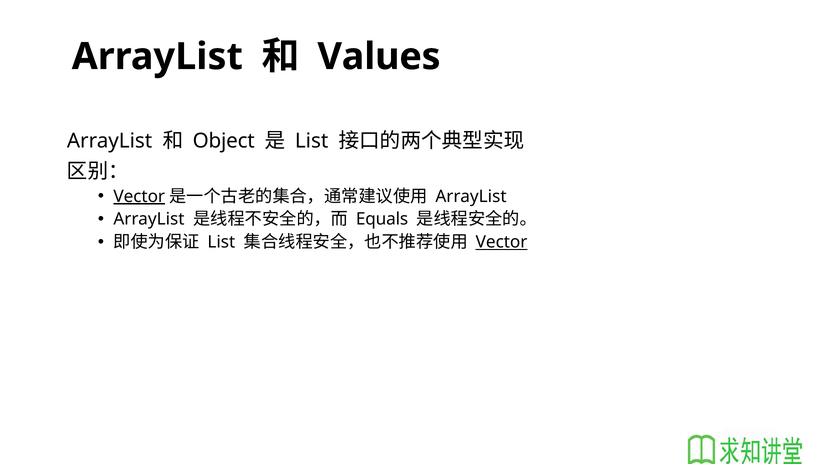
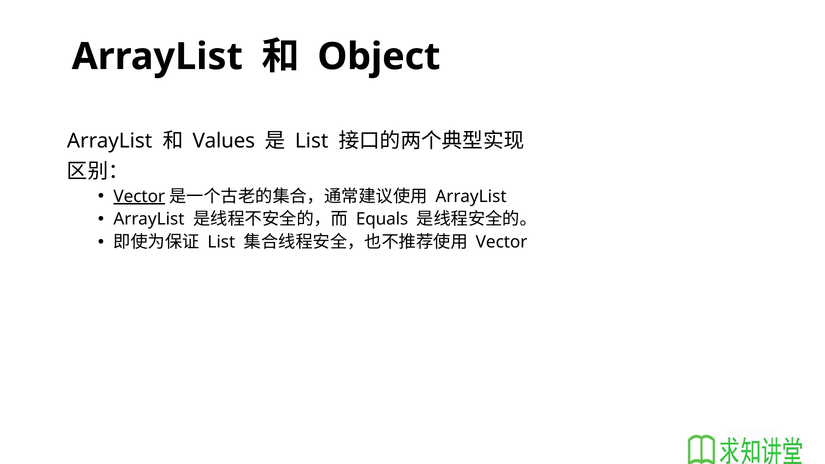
Values: Values -> Object
Object: Object -> Values
Vector at (502, 242) underline: present -> none
